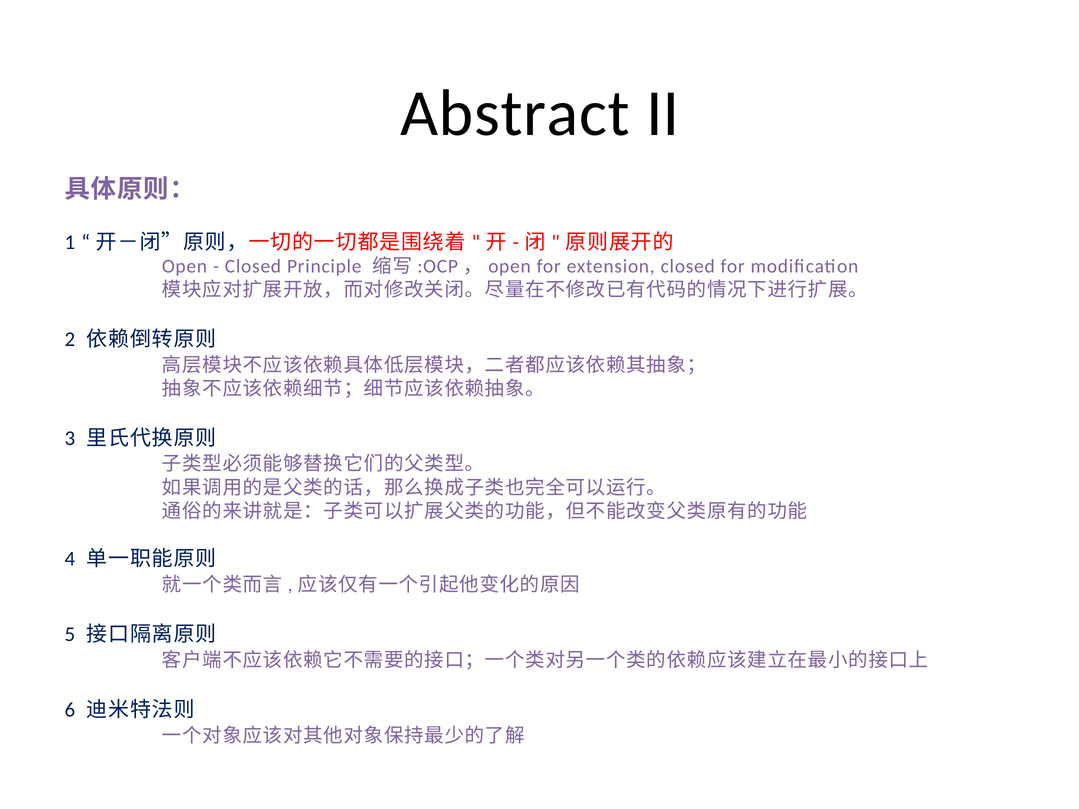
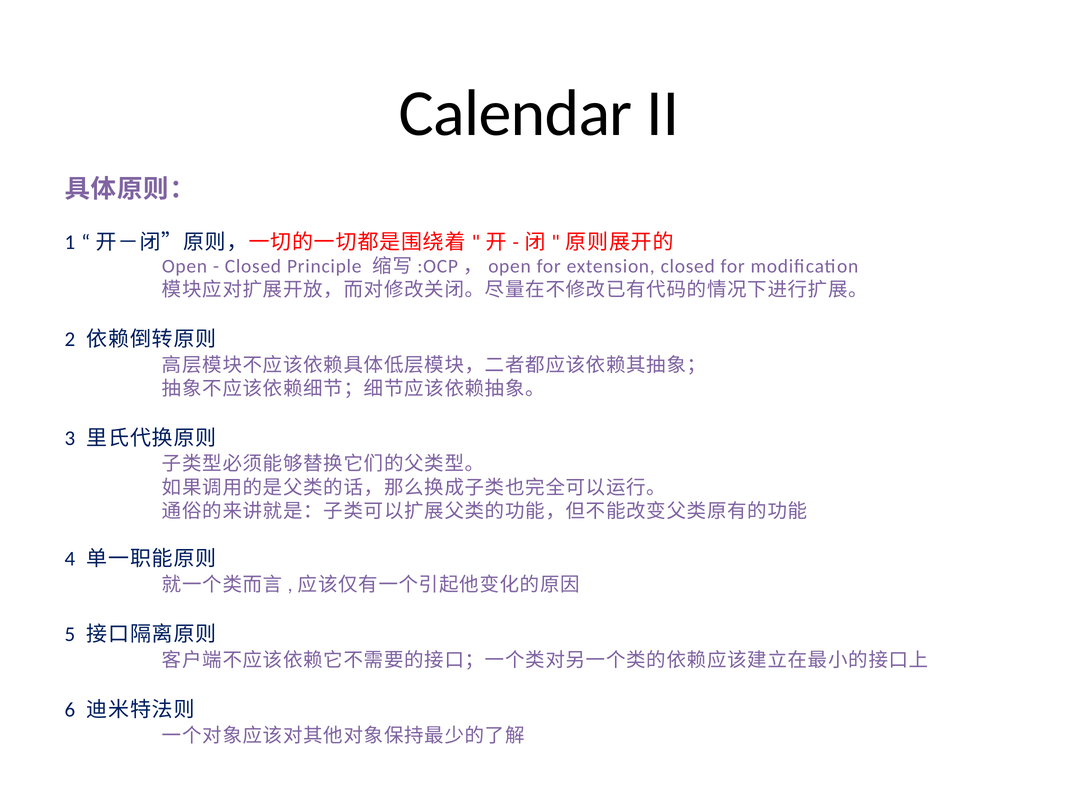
Abstract: Abstract -> Calendar
